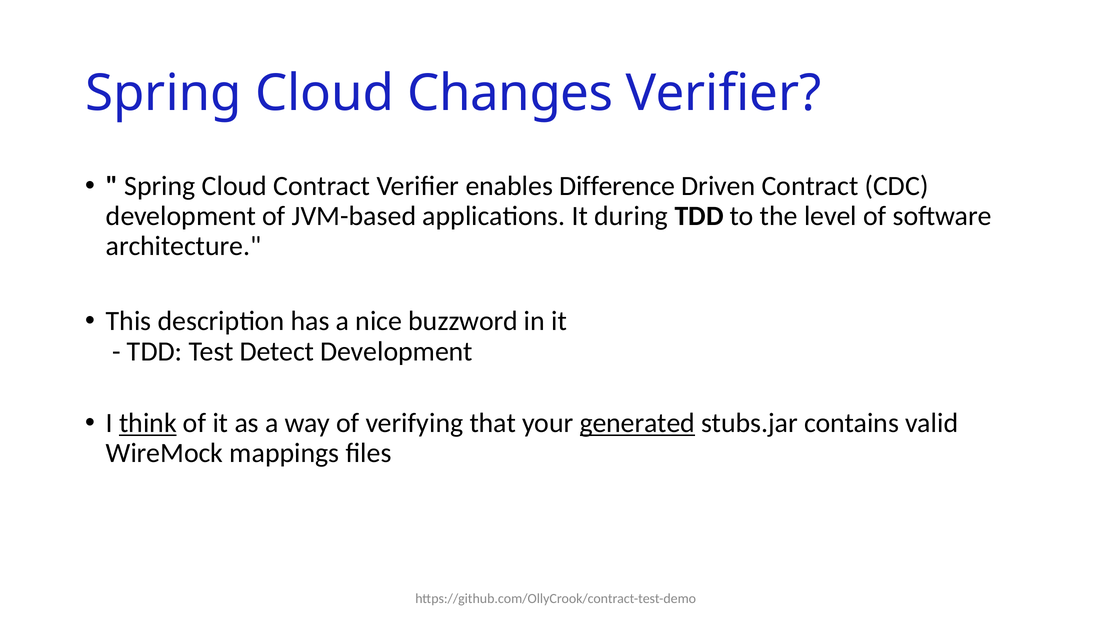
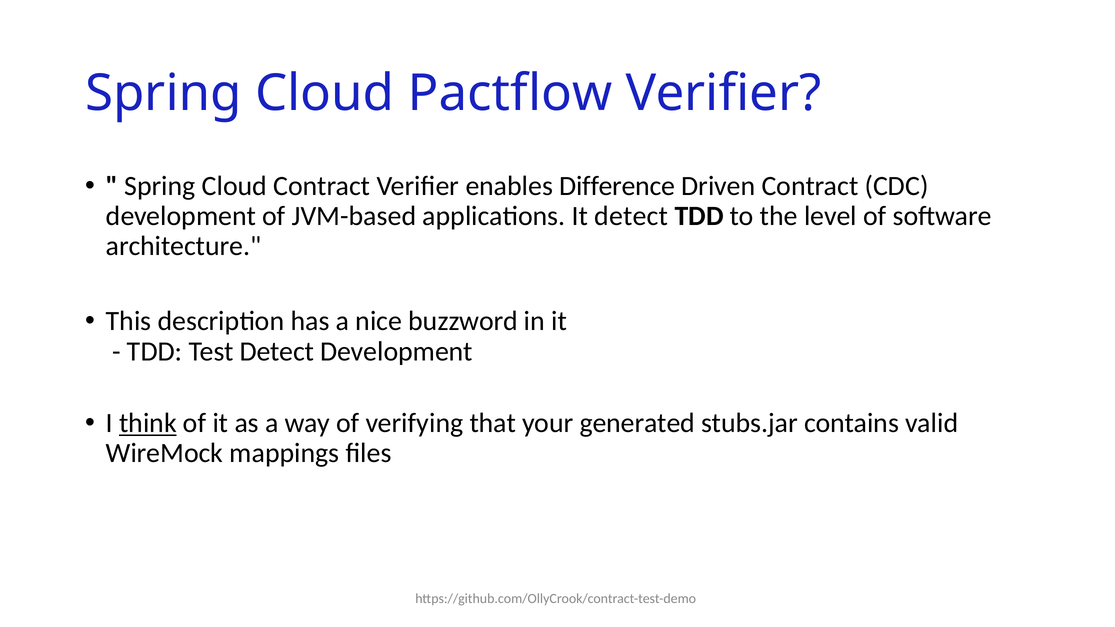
Changes: Changes -> Pactflow
It during: during -> detect
generated underline: present -> none
